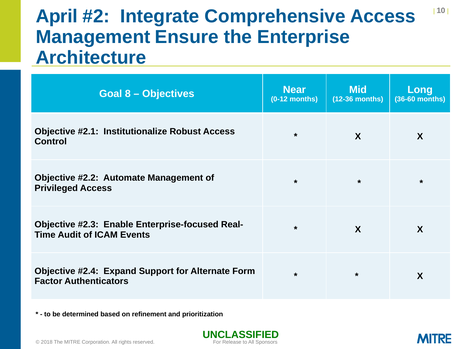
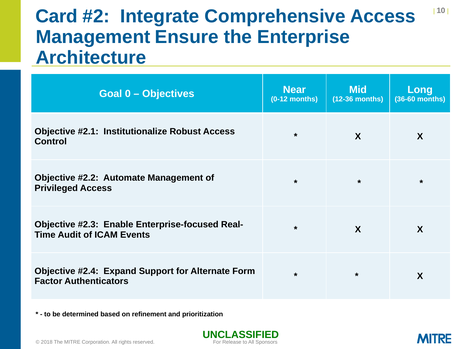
April: April -> Card
8: 8 -> 0
